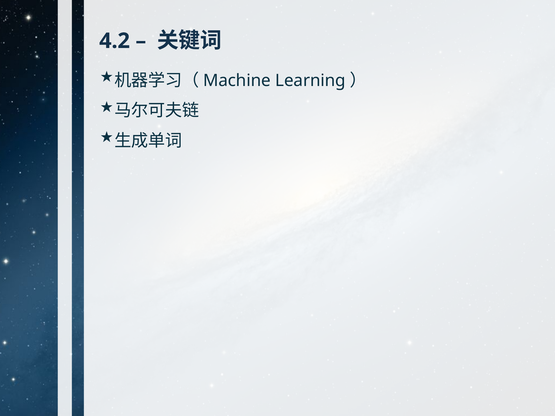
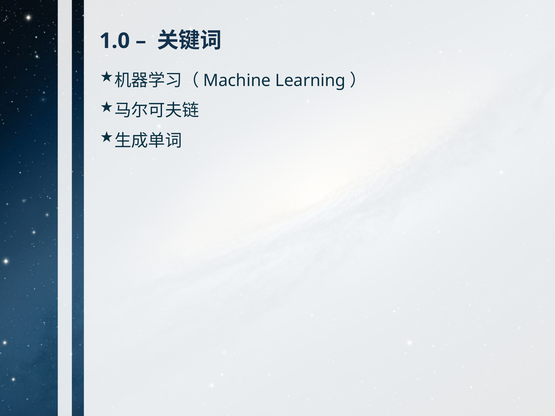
4.2: 4.2 -> 1.0
